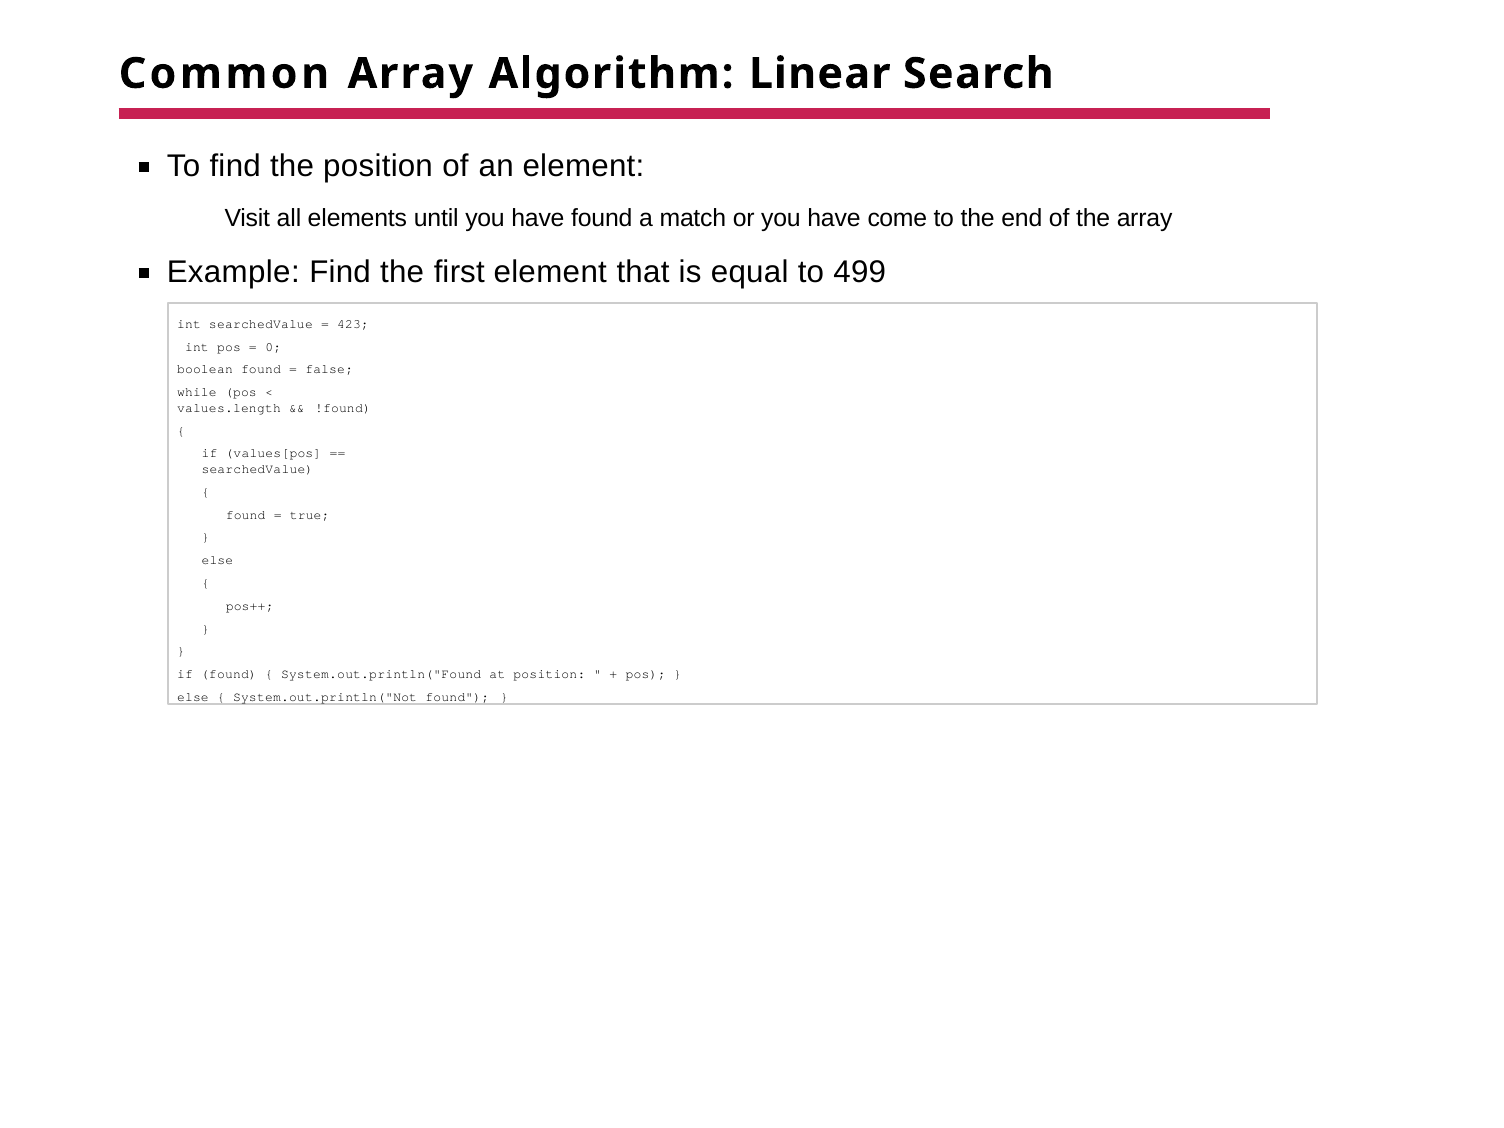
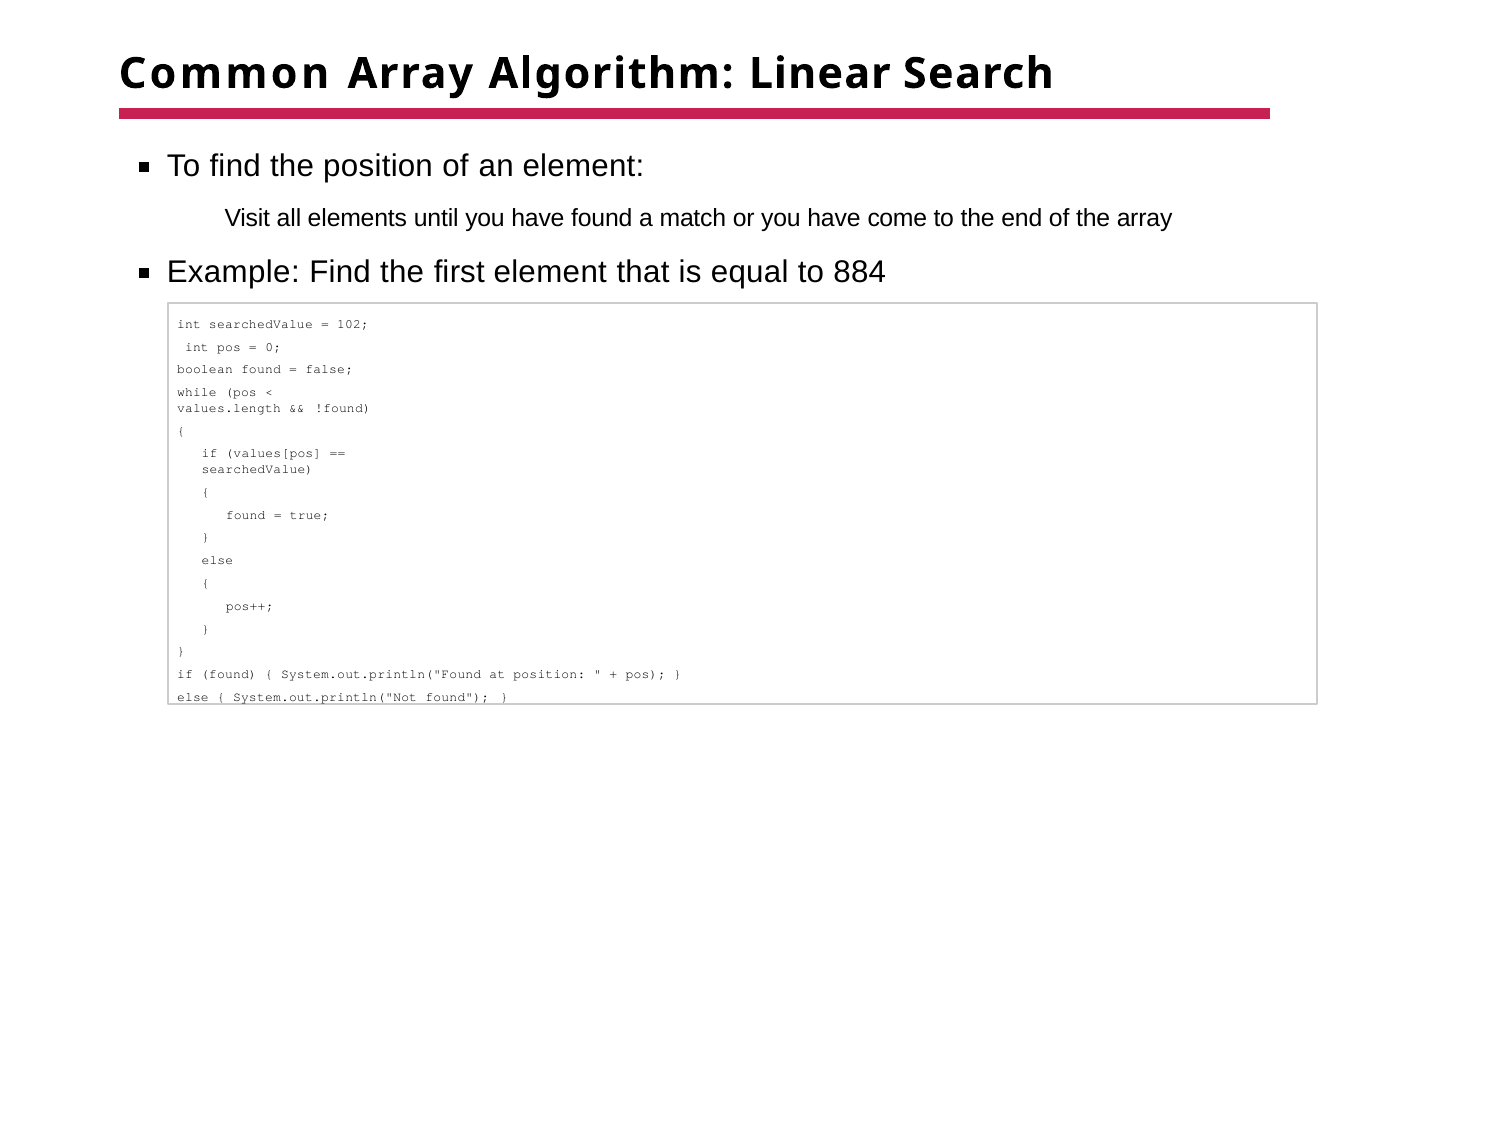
499: 499 -> 884
423: 423 -> 102
